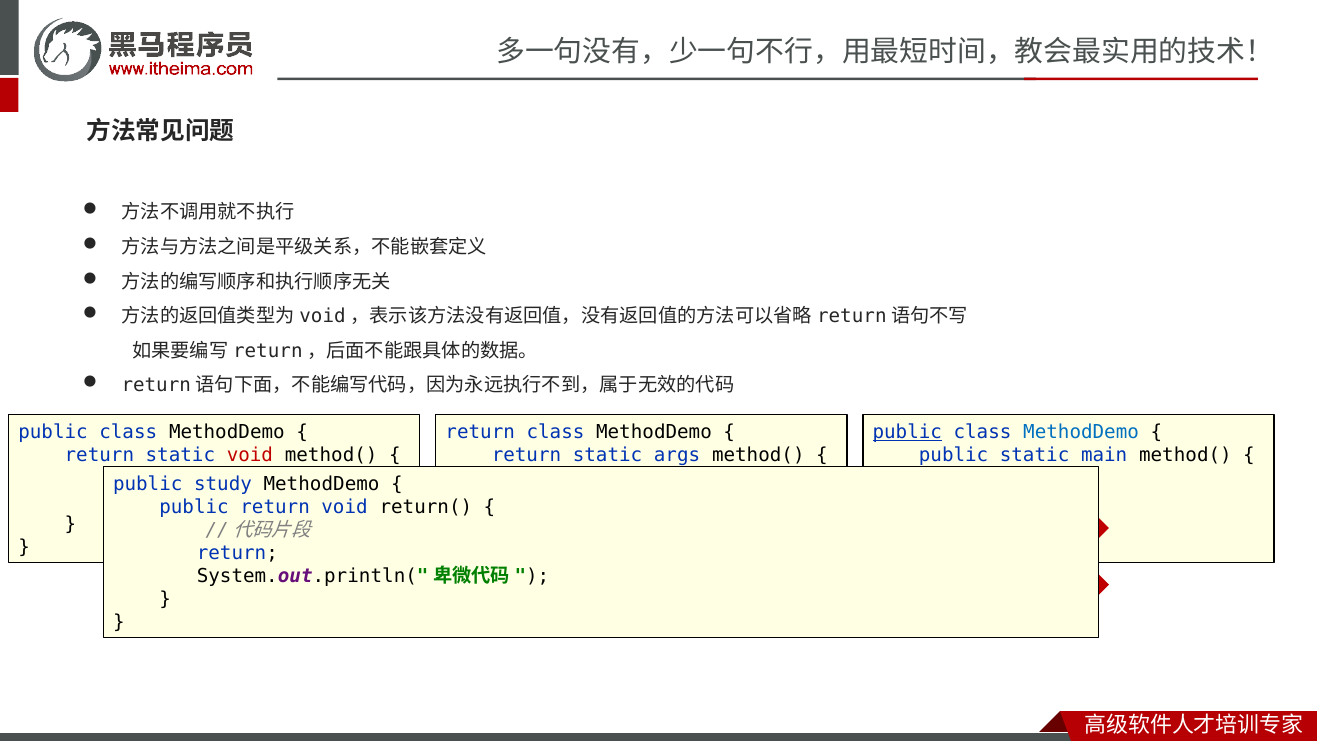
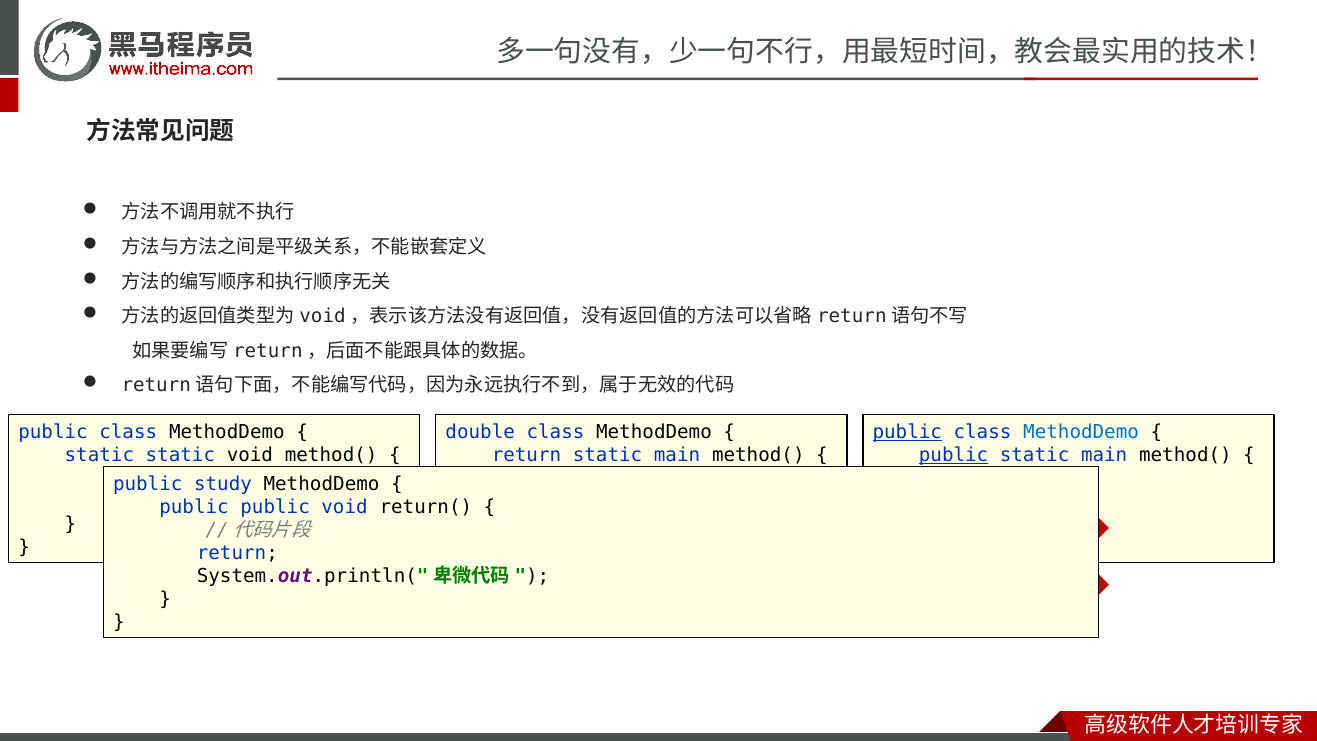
return at (480, 432): return -> double
return at (99, 455): return -> static
void at (250, 455) colour: red -> black
args at (677, 455): args -> main
public at (954, 455) underline: none -> present
public return: return -> public
